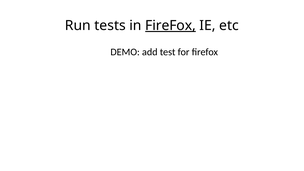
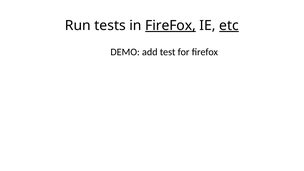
etc underline: none -> present
